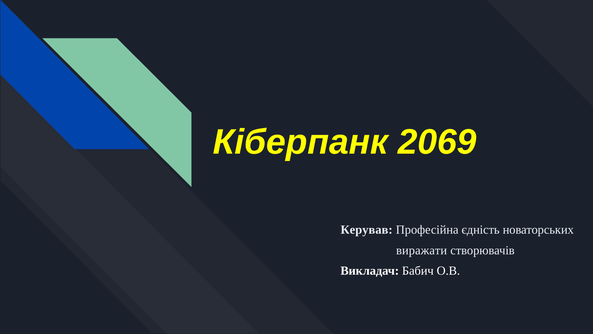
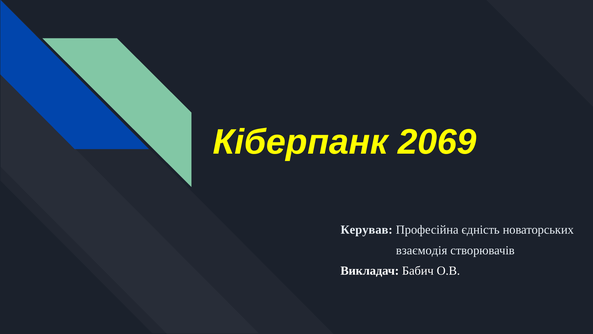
виражати: виражати -> взаємодія
